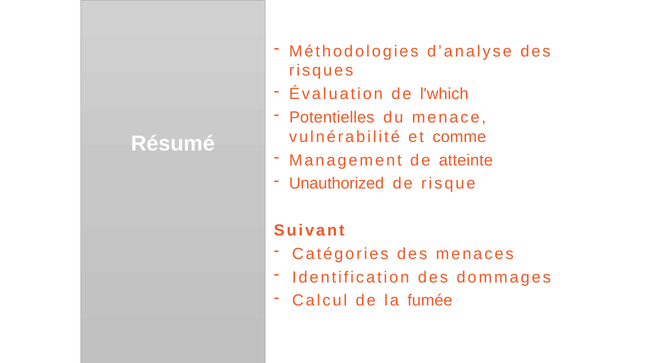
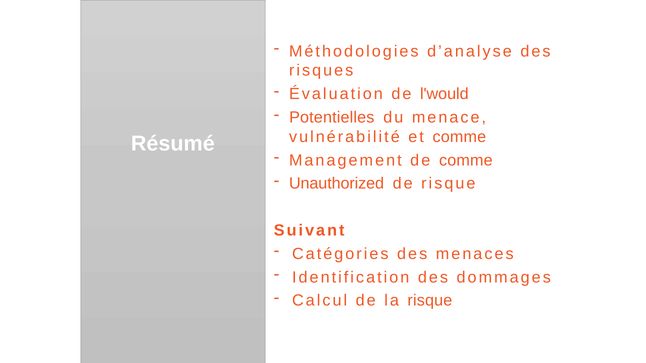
l'which: l'which -> l'would
de atteinte: atteinte -> comme
la fumée: fumée -> risque
